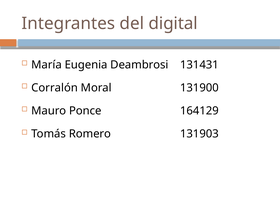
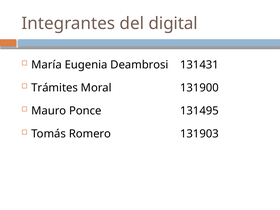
Corralón: Corralón -> Trámites
164129: 164129 -> 131495
